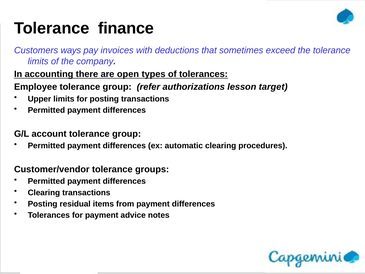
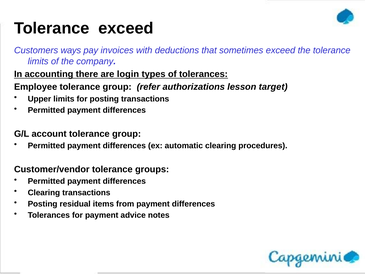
Tolerance finance: finance -> exceed
open: open -> login
